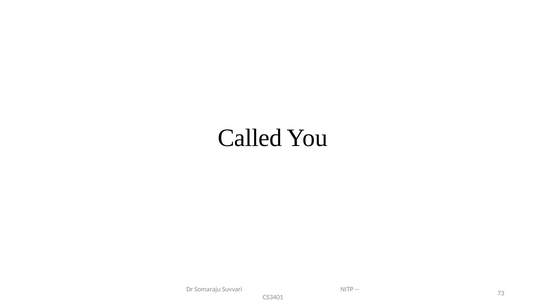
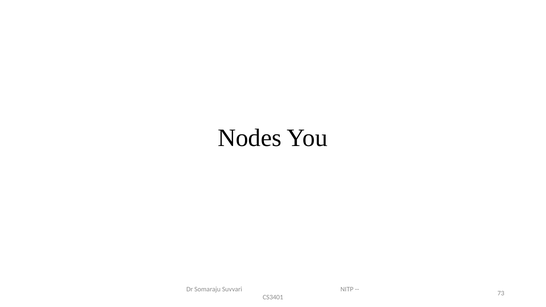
Called: Called -> Nodes
